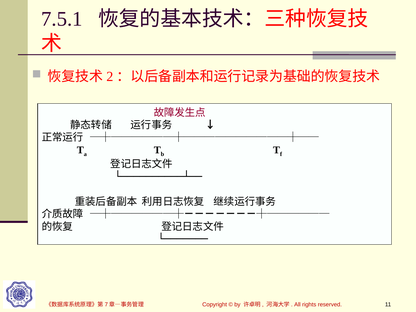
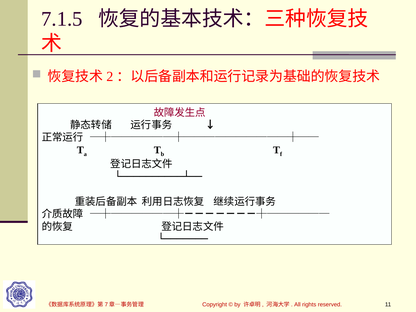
7.5.1: 7.5.1 -> 7.1.5
